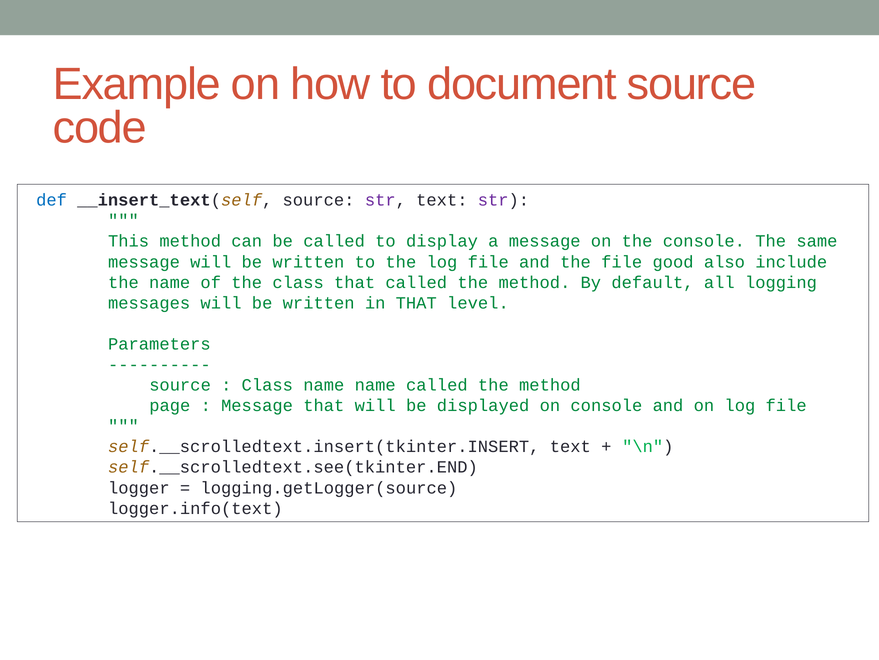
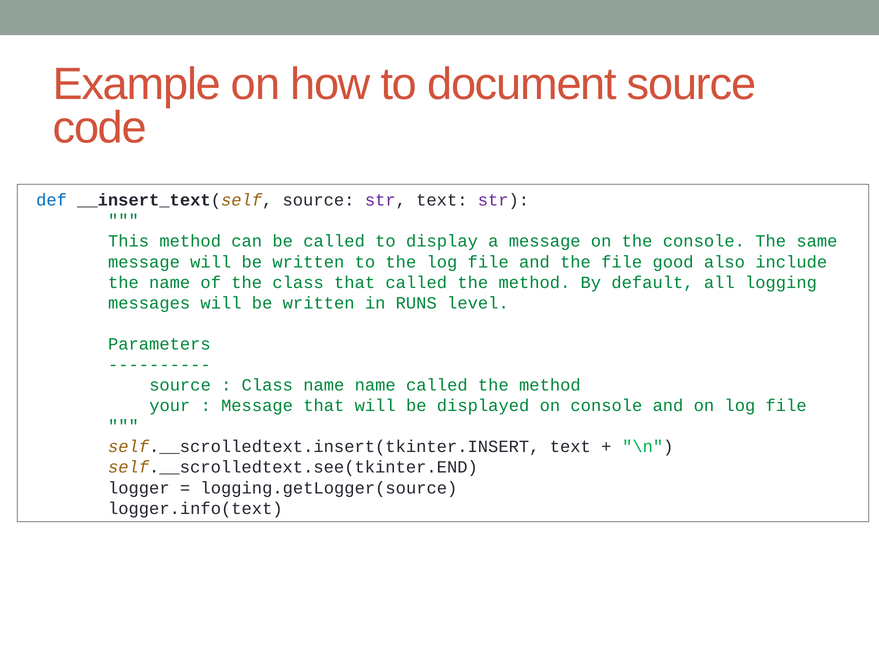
in THAT: THAT -> RUNS
page: page -> your
